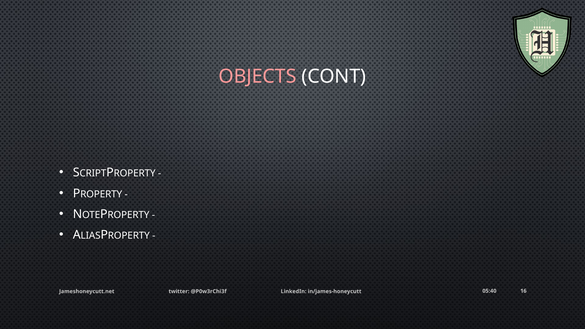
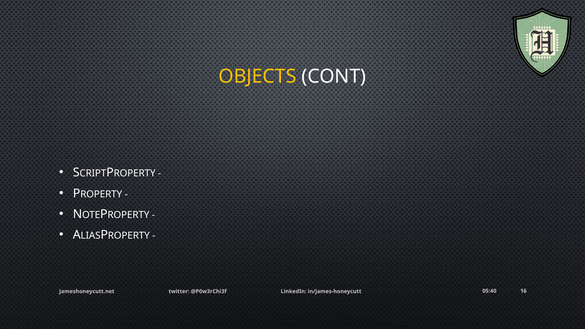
OBJECTS colour: pink -> yellow
